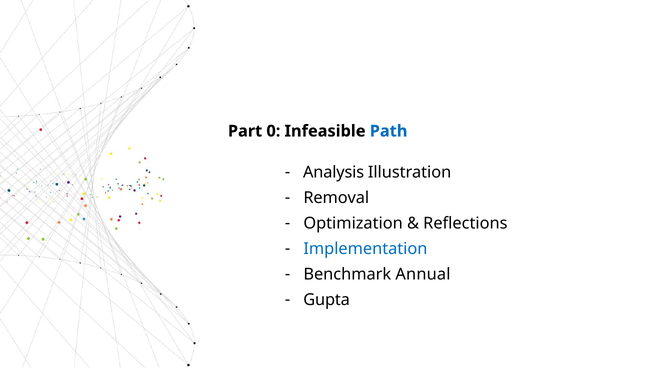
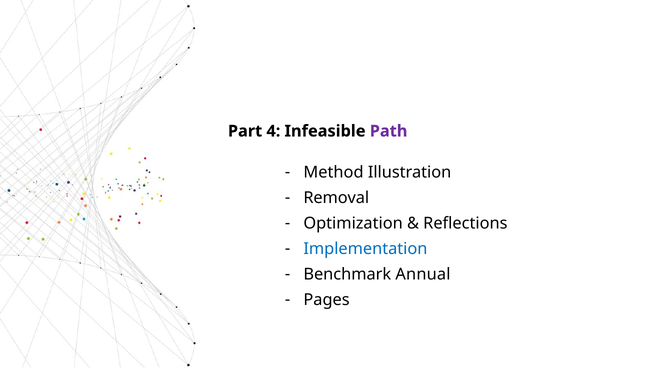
0: 0 -> 4
Path colour: blue -> purple
Analysis: Analysis -> Method
Gupta: Gupta -> Pages
